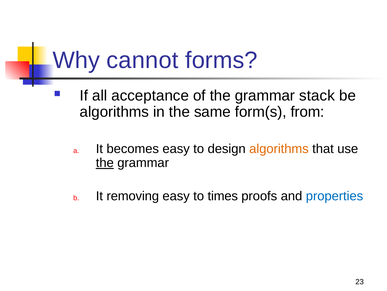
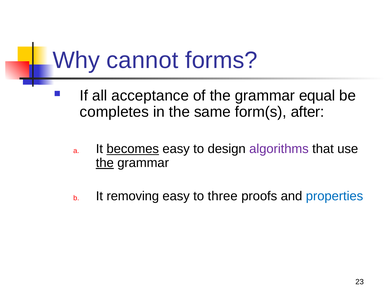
stack: stack -> equal
algorithms at (114, 112): algorithms -> completes
from: from -> after
becomes underline: none -> present
algorithms at (279, 149) colour: orange -> purple
times: times -> three
